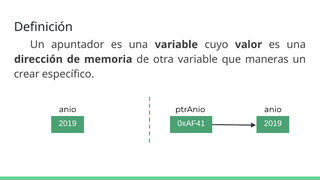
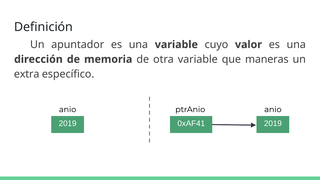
crear: crear -> extra
